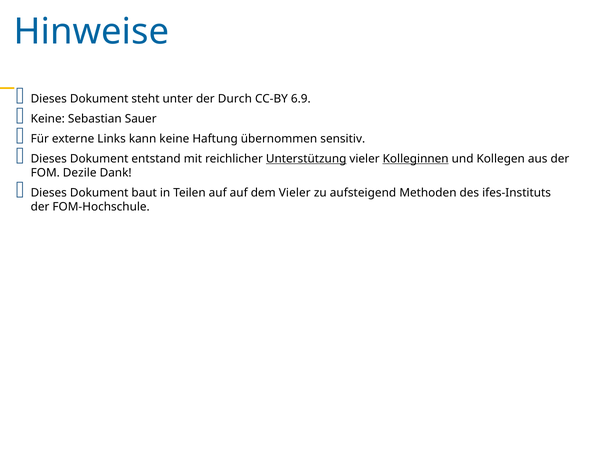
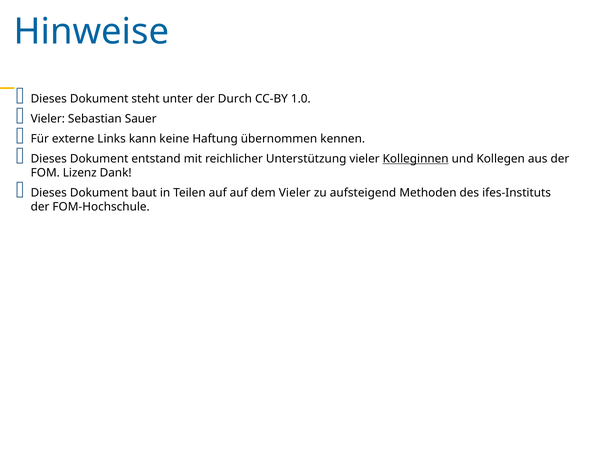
6.9: 6.9 -> 1.0
Keine at (48, 119): Keine -> Vieler
sensitiv: sensitiv -> kennen
Unterstützung underline: present -> none
Dezile: Dezile -> Lizenz
